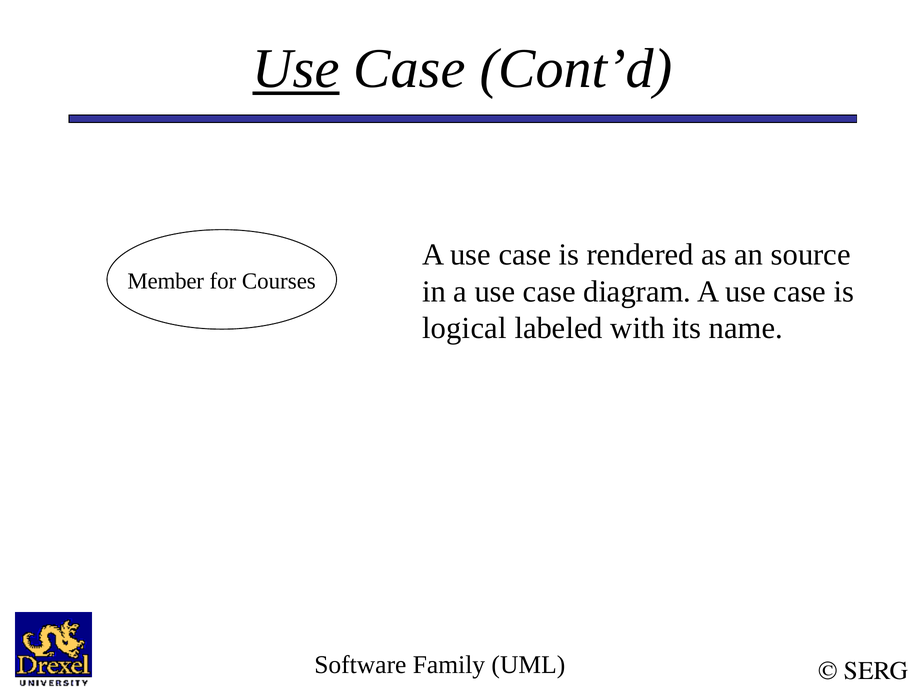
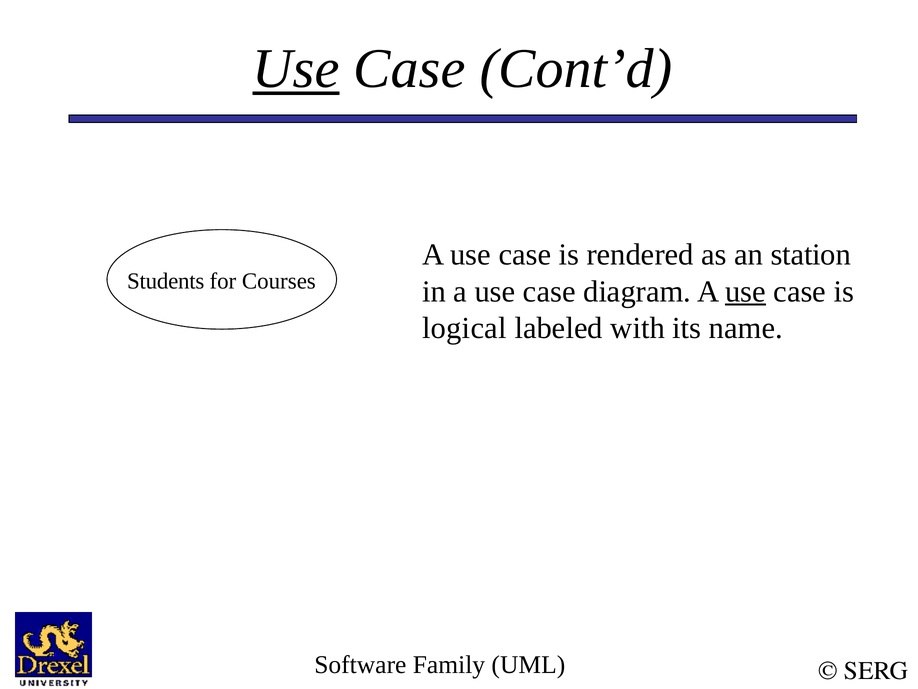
source: source -> station
Member: Member -> Students
use at (745, 291) underline: none -> present
